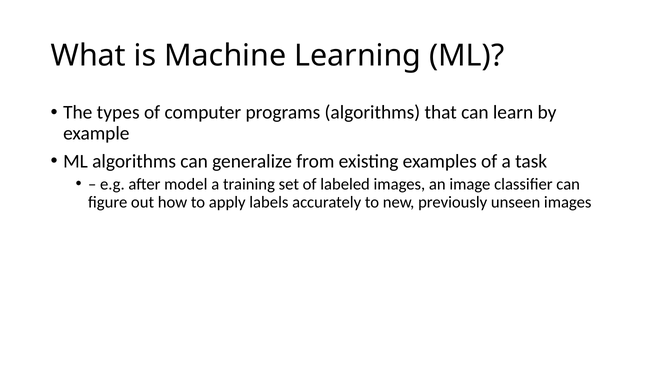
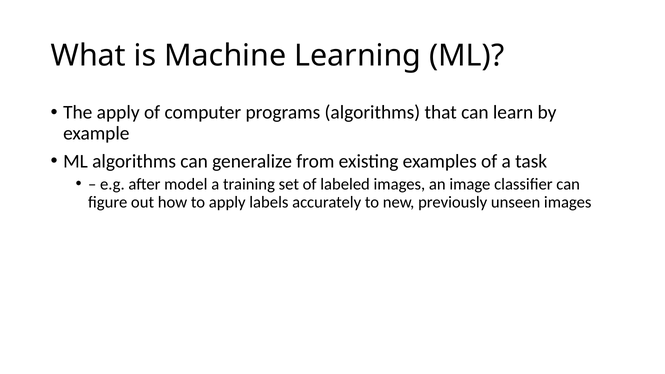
The types: types -> apply
